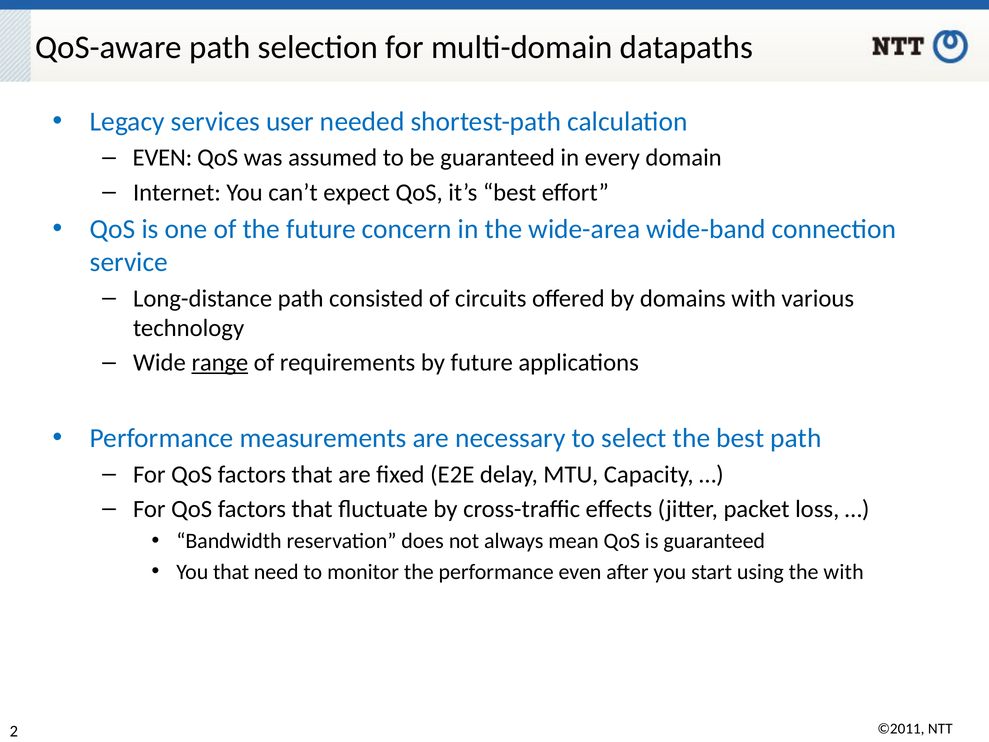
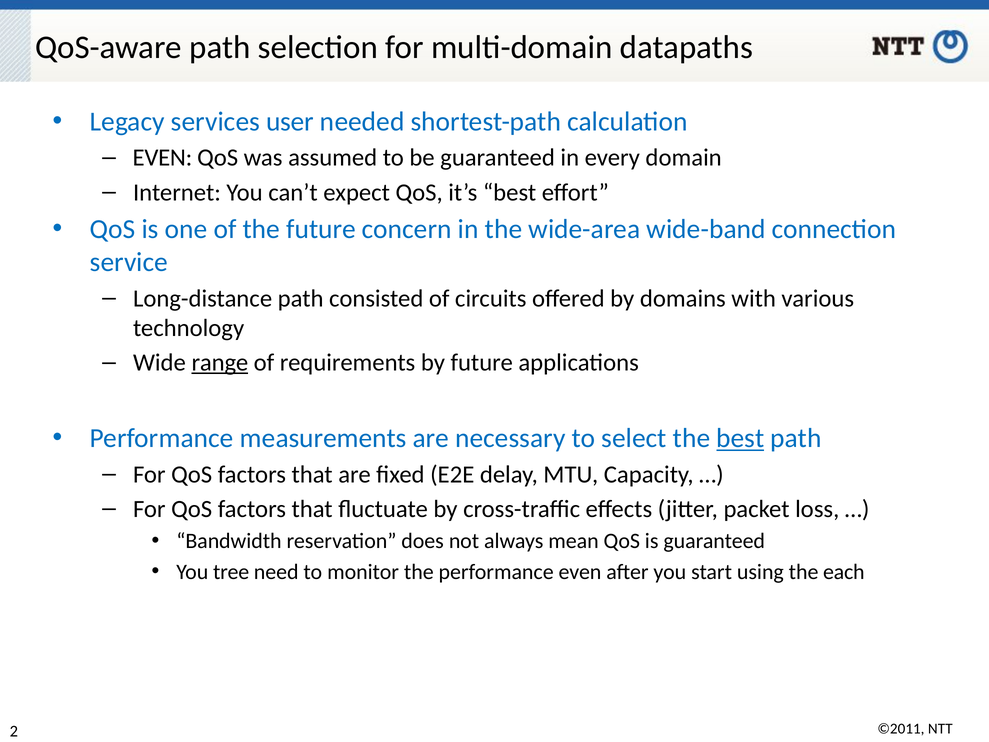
best at (740, 438) underline: none -> present
You that: that -> tree
the with: with -> each
